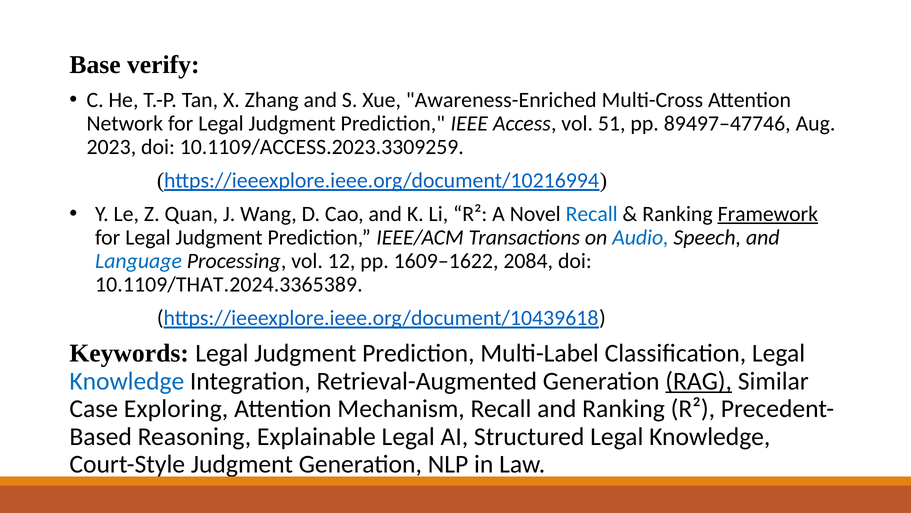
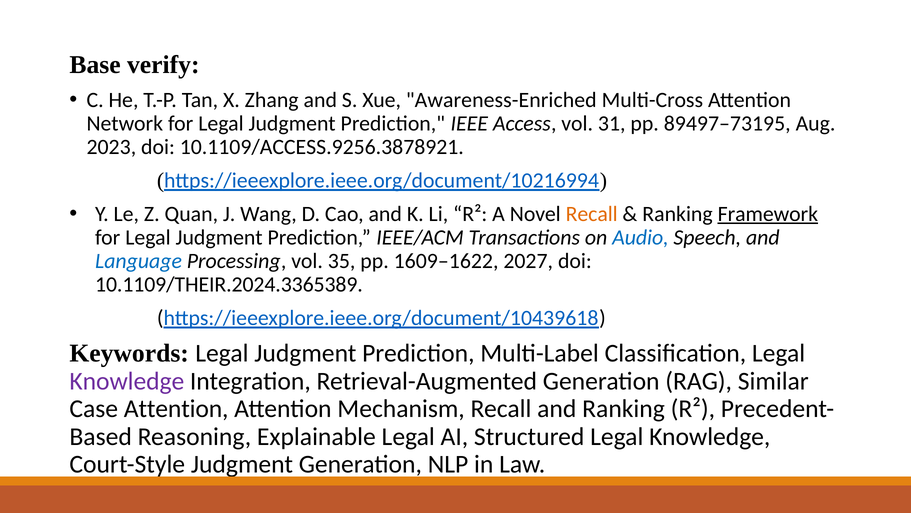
51: 51 -> 31
89497–47746: 89497–47746 -> 89497–73195
10.1109/ACCESS.2023.3309259: 10.1109/ACCESS.2023.3309259 -> 10.1109/ACCESS.9256.3878921
Recall at (592, 214) colour: blue -> orange
12: 12 -> 35
2084: 2084 -> 2027
10.1109/THAT.2024.3365389: 10.1109/THAT.2024.3365389 -> 10.1109/THEIR.2024.3365389
Knowledge at (127, 381) colour: blue -> purple
RAG underline: present -> none
Case Exploring: Exploring -> Attention
